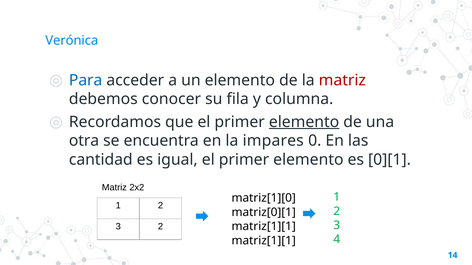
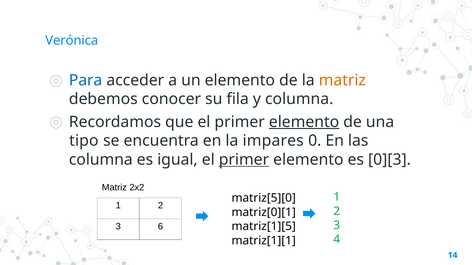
matriz at (342, 80) colour: red -> orange
otra: otra -> tipo
cantidad at (101, 160): cantidad -> columna
primer at (244, 160) underline: none -> present
0][1: 0][1 -> 0][3
matriz[1][0: matriz[1][0 -> matriz[5][0
3 2: 2 -> 6
matriz[1][1 at (264, 227): matriz[1][1 -> matriz[1][5
